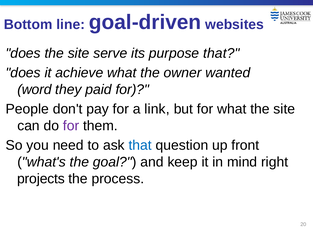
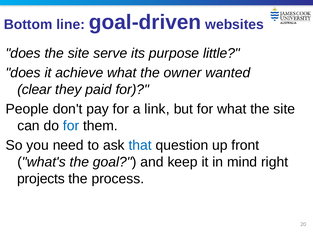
purpose that: that -> little
word: word -> clear
for at (71, 126) colour: purple -> blue
